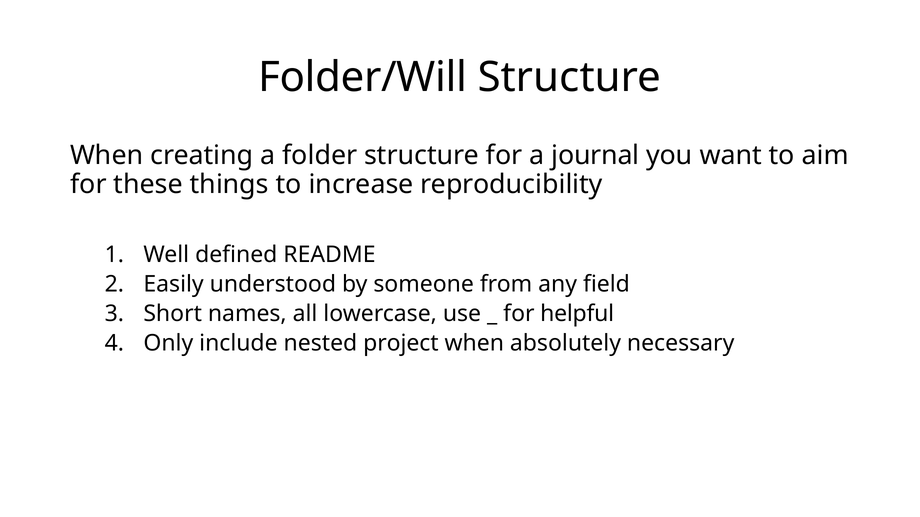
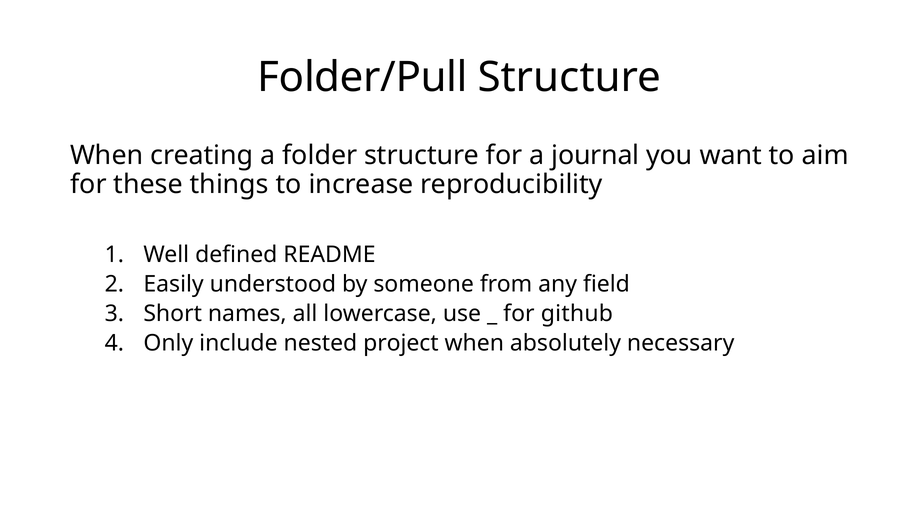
Folder/Will: Folder/Will -> Folder/Pull
helpful: helpful -> github
